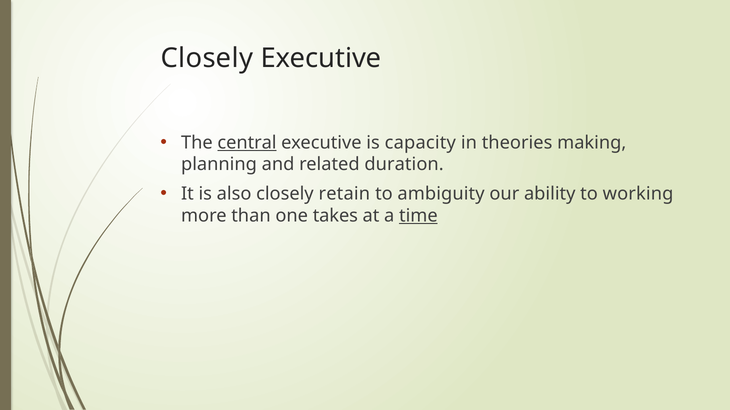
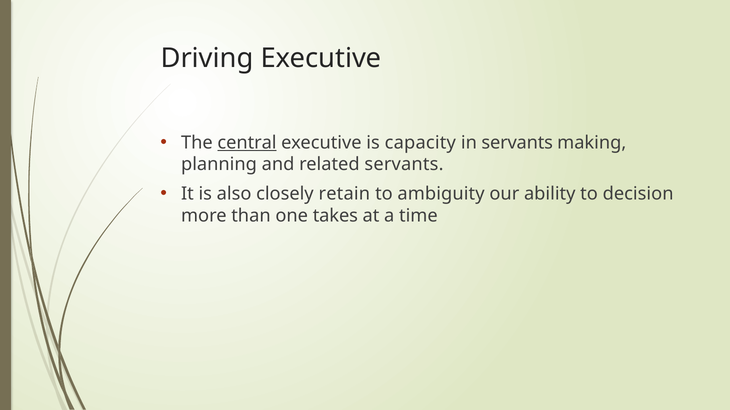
Closely at (207, 58): Closely -> Driving
in theories: theories -> servants
related duration: duration -> servants
working: working -> decision
time underline: present -> none
